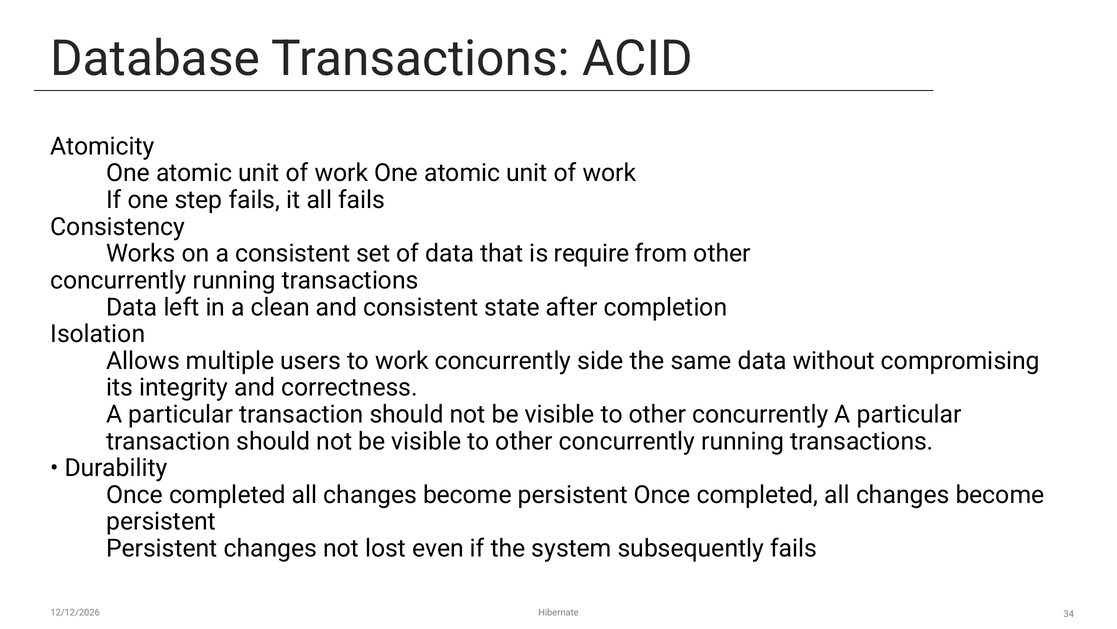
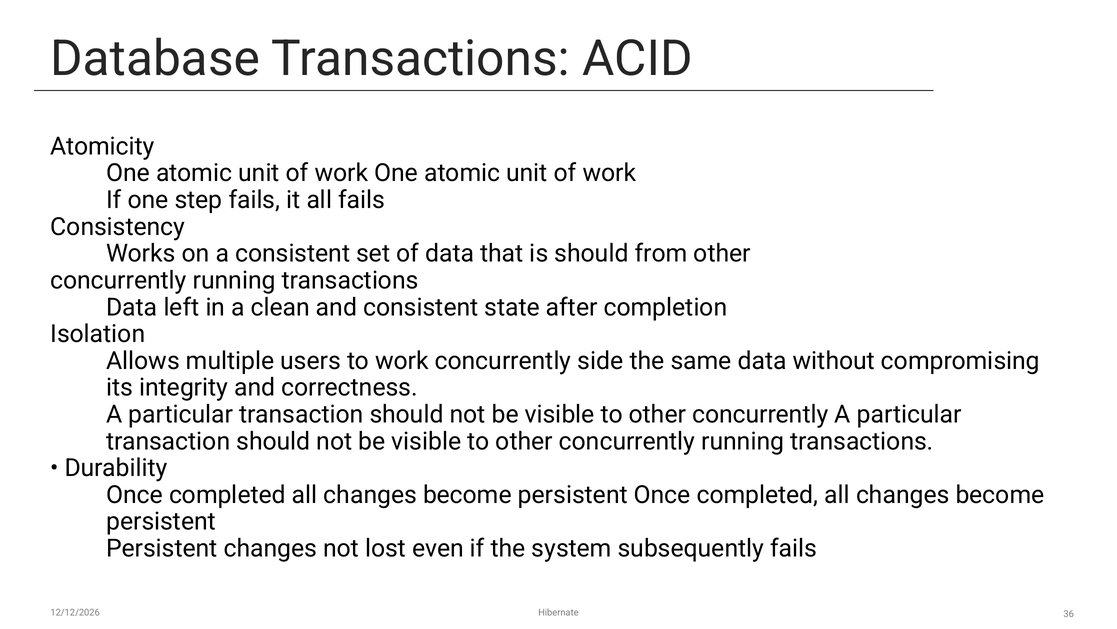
is require: require -> should
34: 34 -> 36
